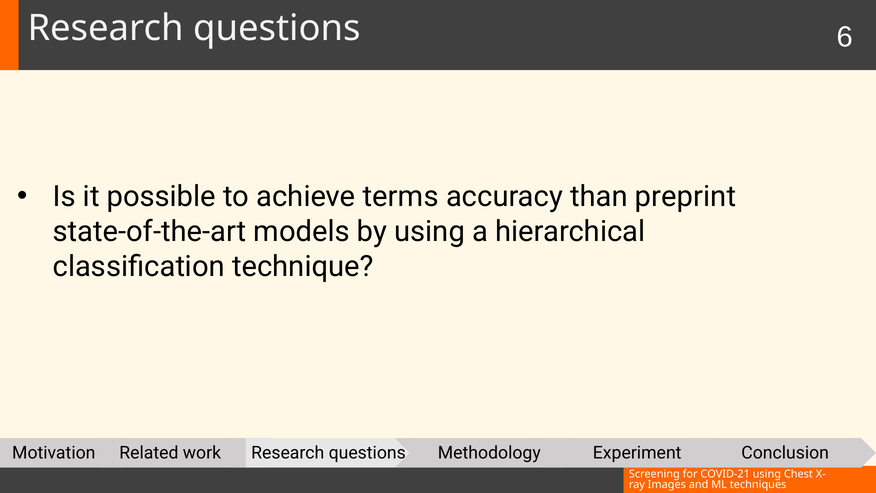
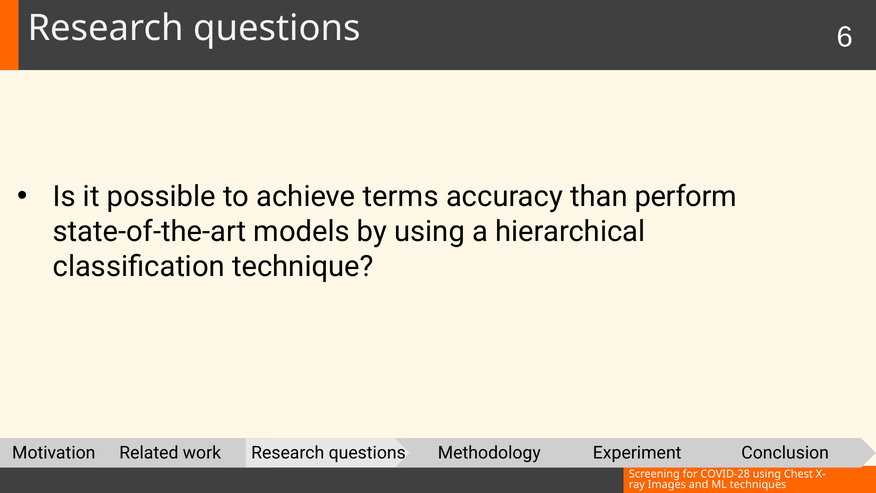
preprint: preprint -> perform
COVID-21: COVID-21 -> COVID-28
